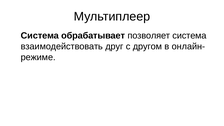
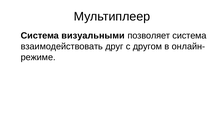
обрабатывает: обрабатывает -> визуальными
